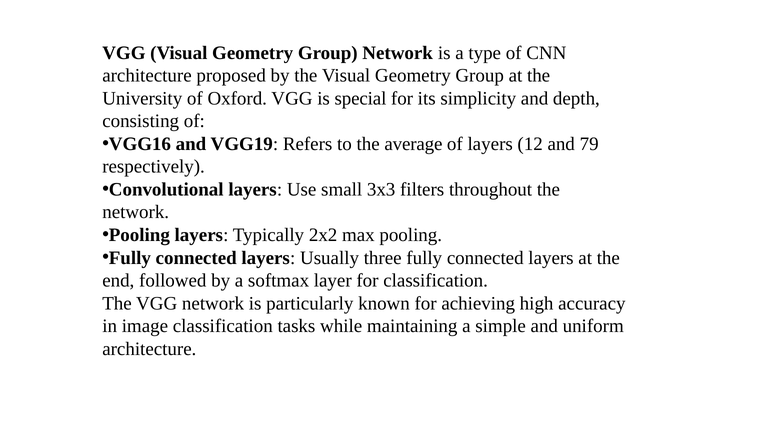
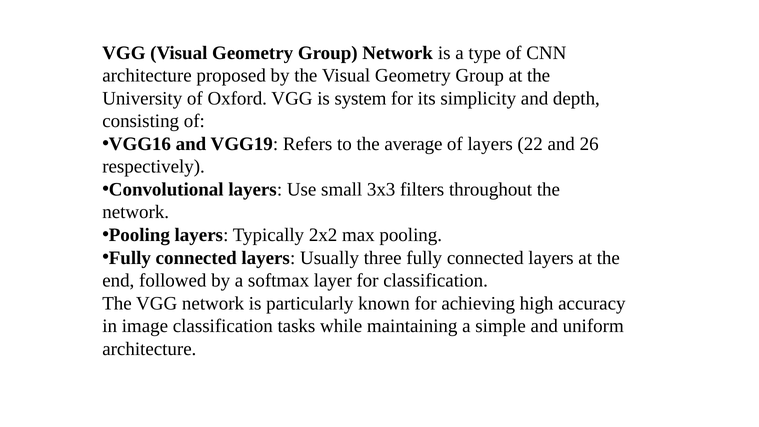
special: special -> system
12: 12 -> 22
79: 79 -> 26
